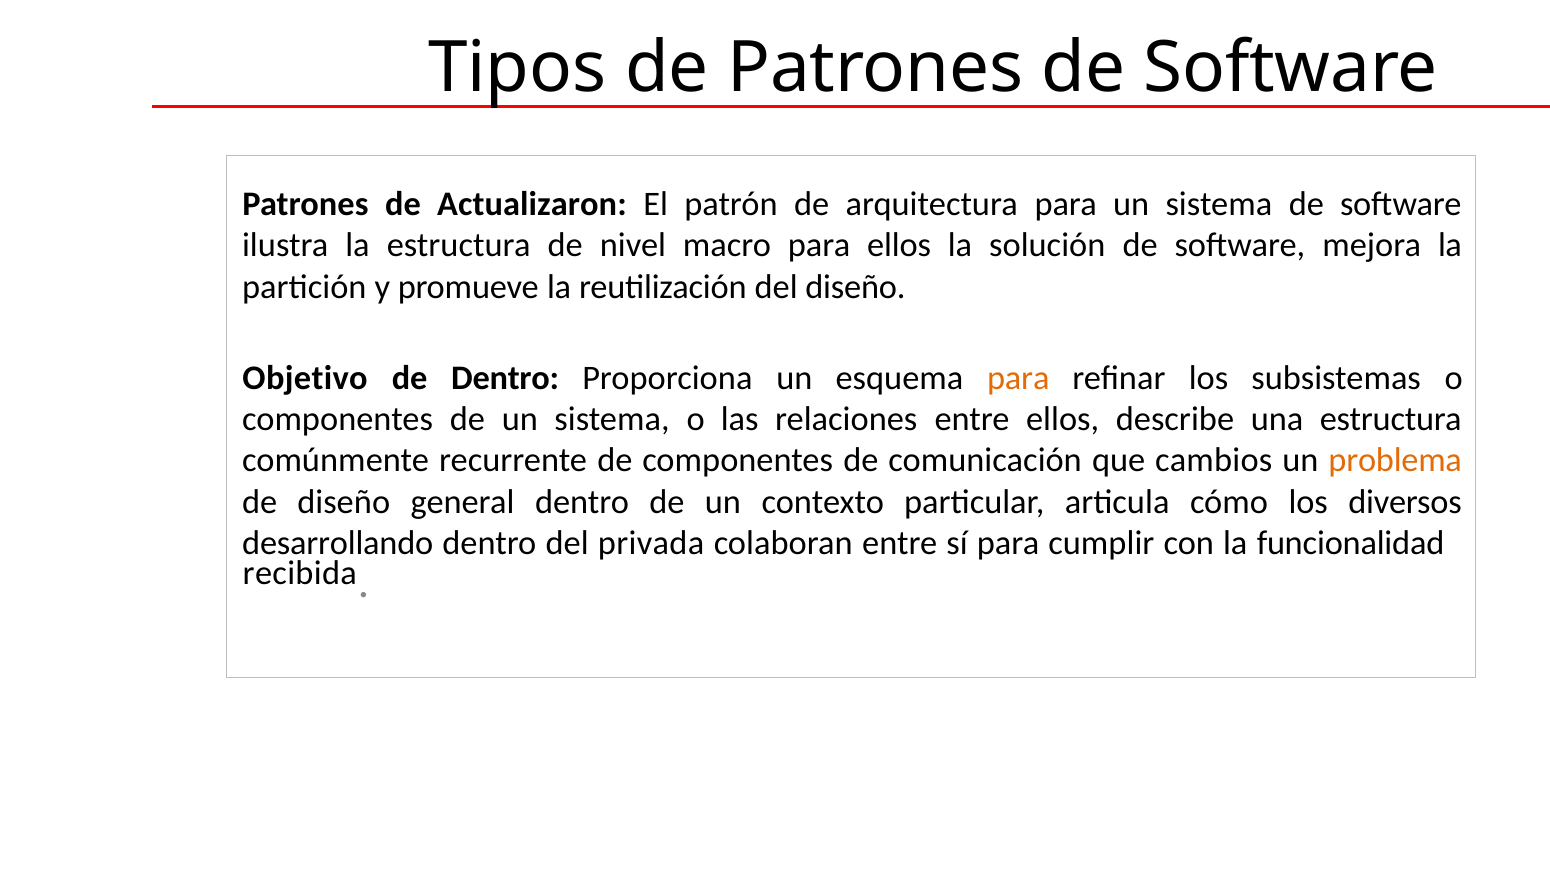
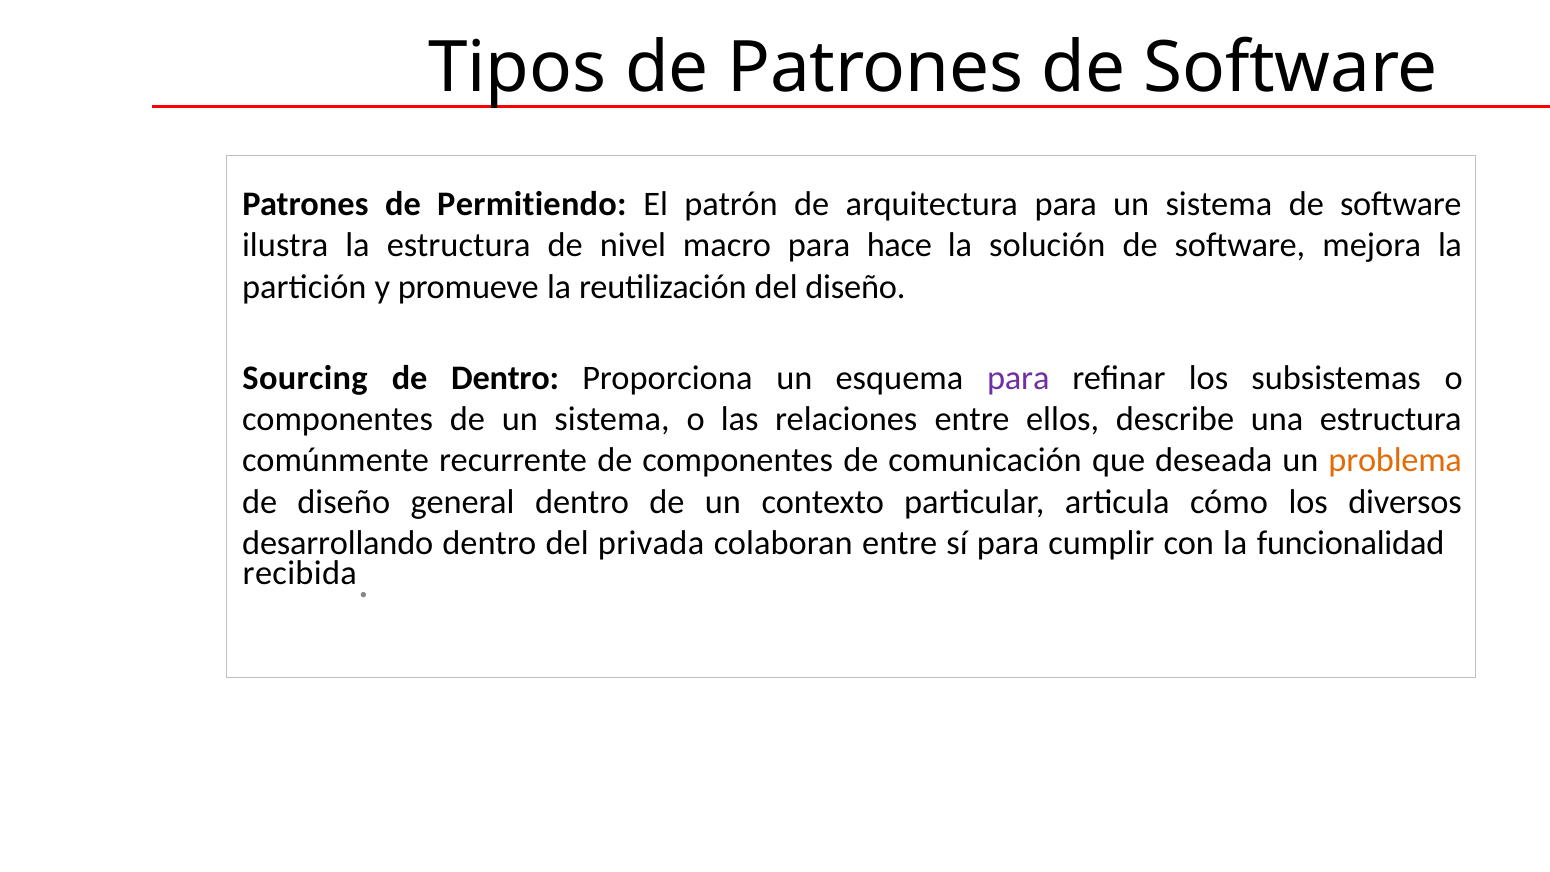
Actualizaron: Actualizaron -> Permitiendo
para ellos: ellos -> hace
Objetivo: Objetivo -> Sourcing
para at (1018, 378) colour: orange -> purple
cambios: cambios -> deseada
